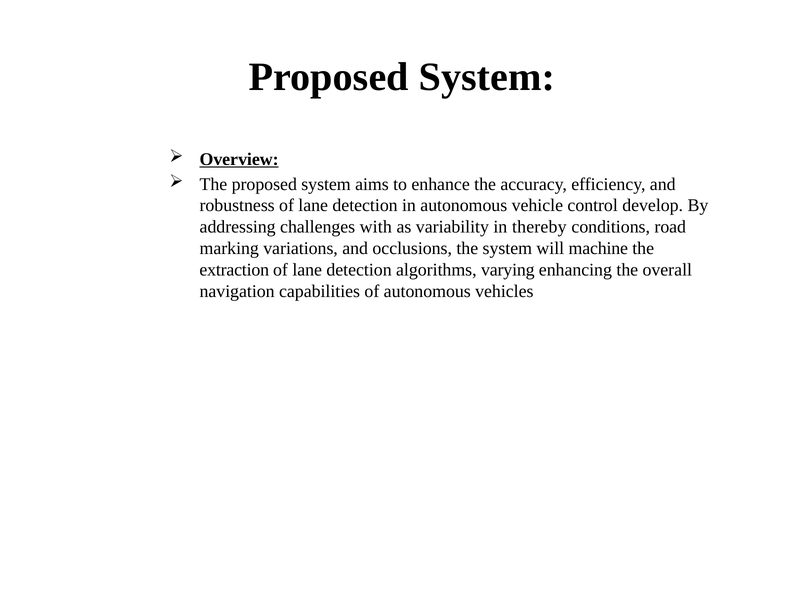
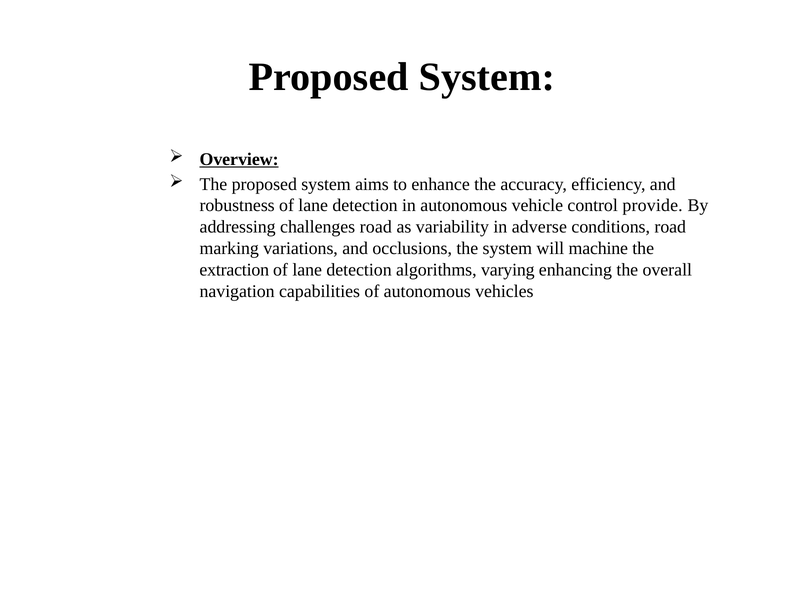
develop: develop -> provide
challenges with: with -> road
thereby: thereby -> adverse
